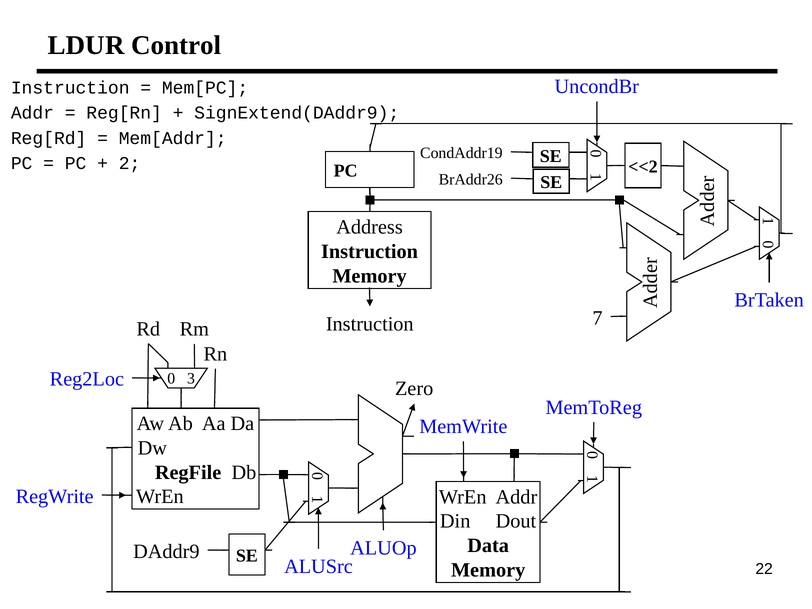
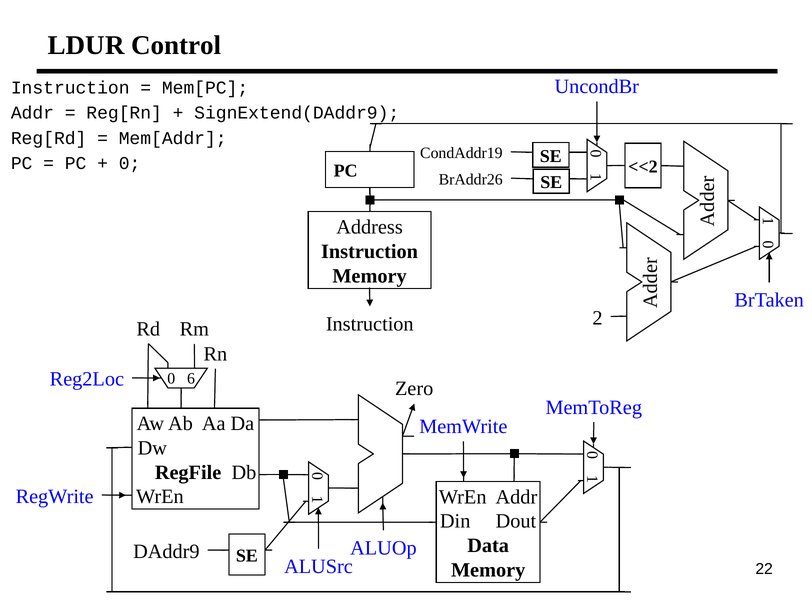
2 at (130, 163): 2 -> 0
7: 7 -> 2
3: 3 -> 6
